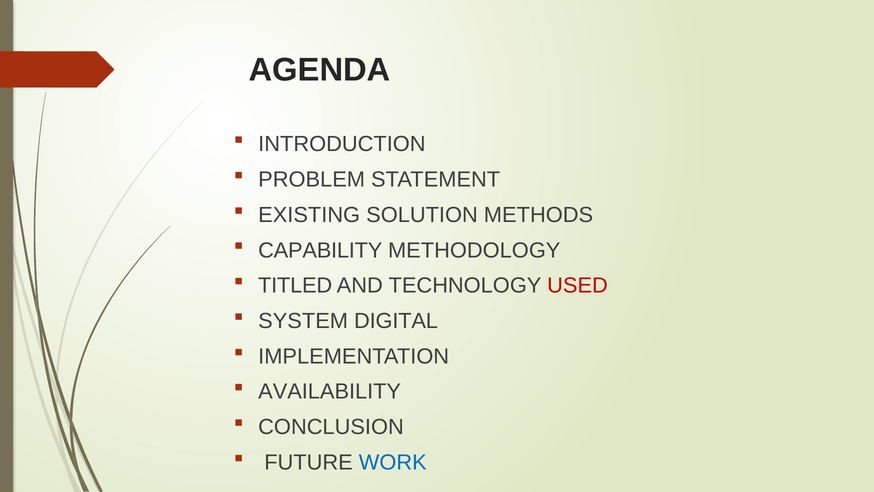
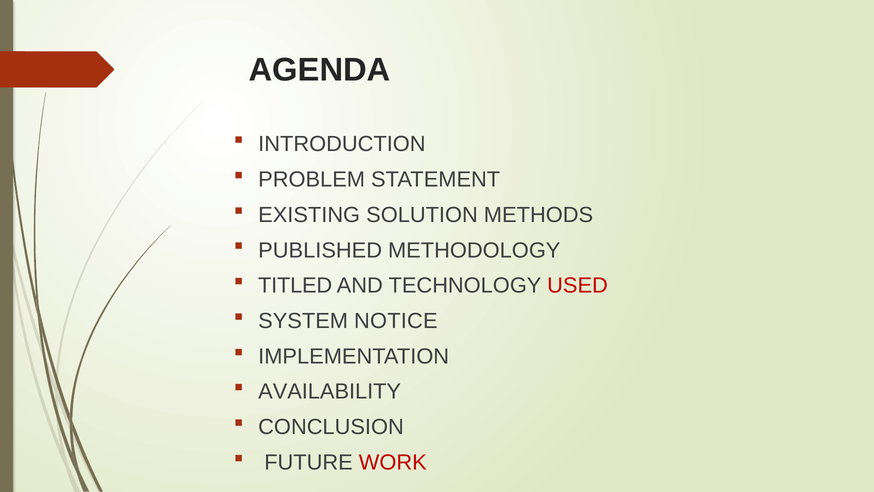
CAPABILITY: CAPABILITY -> PUBLISHED
DIGITAL: DIGITAL -> NOTICE
WORK colour: blue -> red
